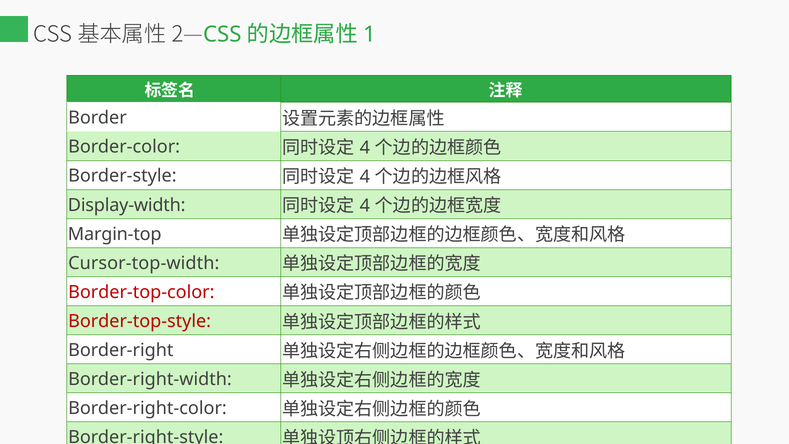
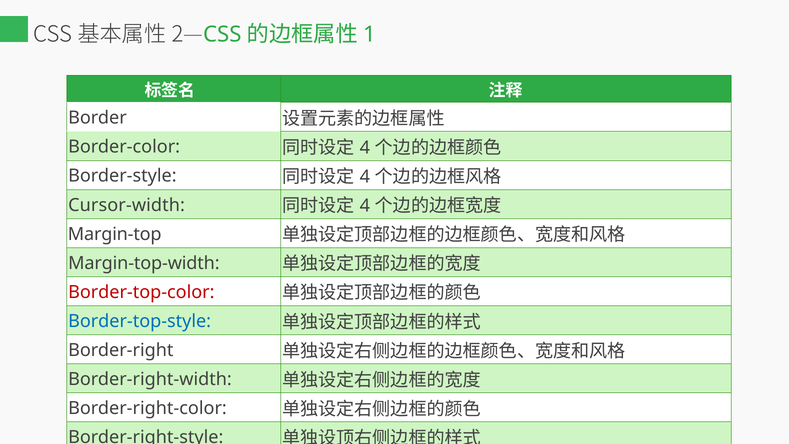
Display-width: Display-width -> Cursor-width
Cursor-top-width: Cursor-top-width -> Margin-top-width
Border-top-style colour: red -> blue
